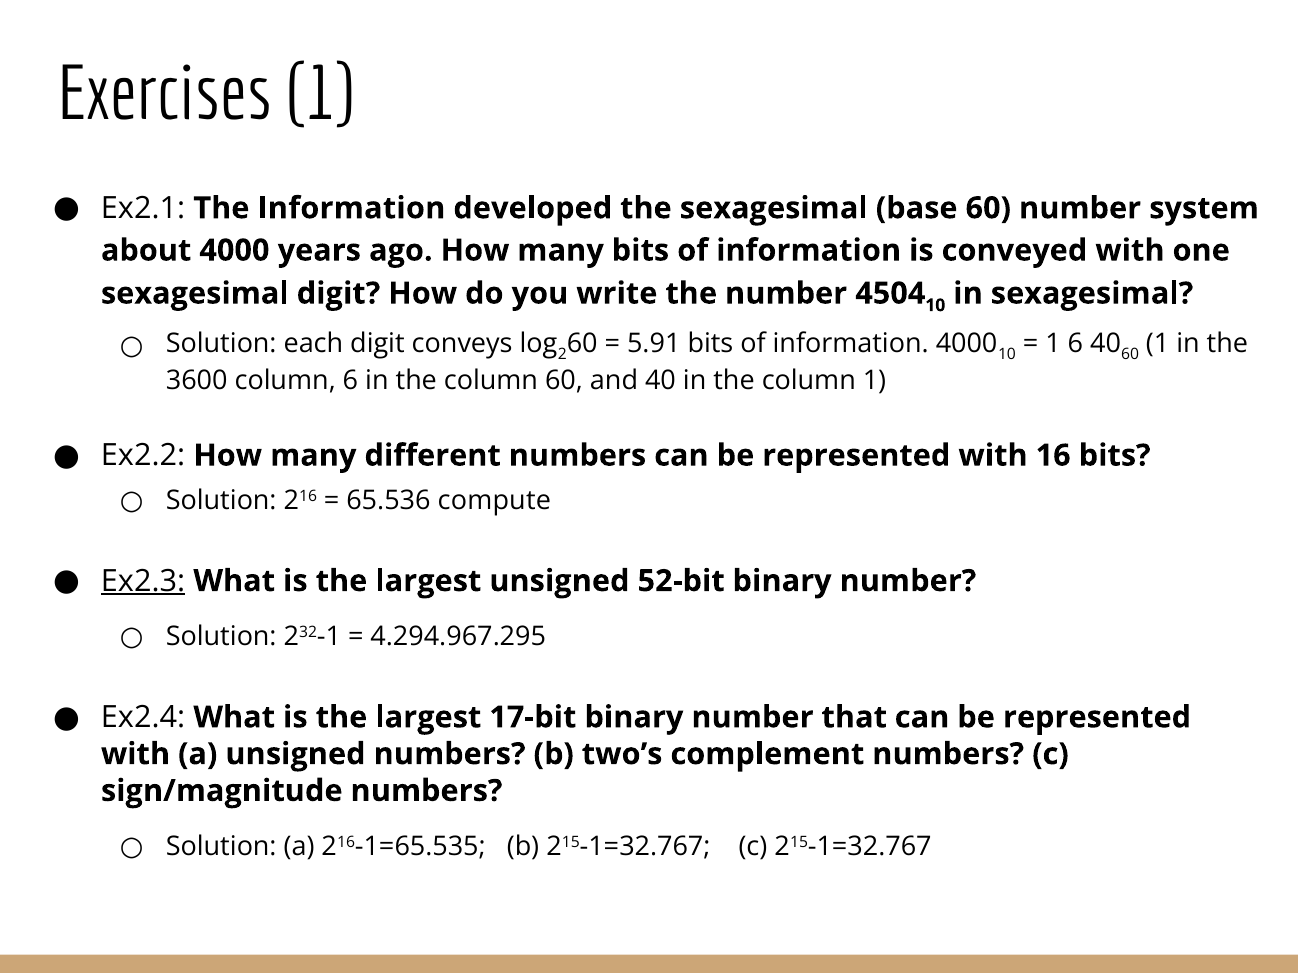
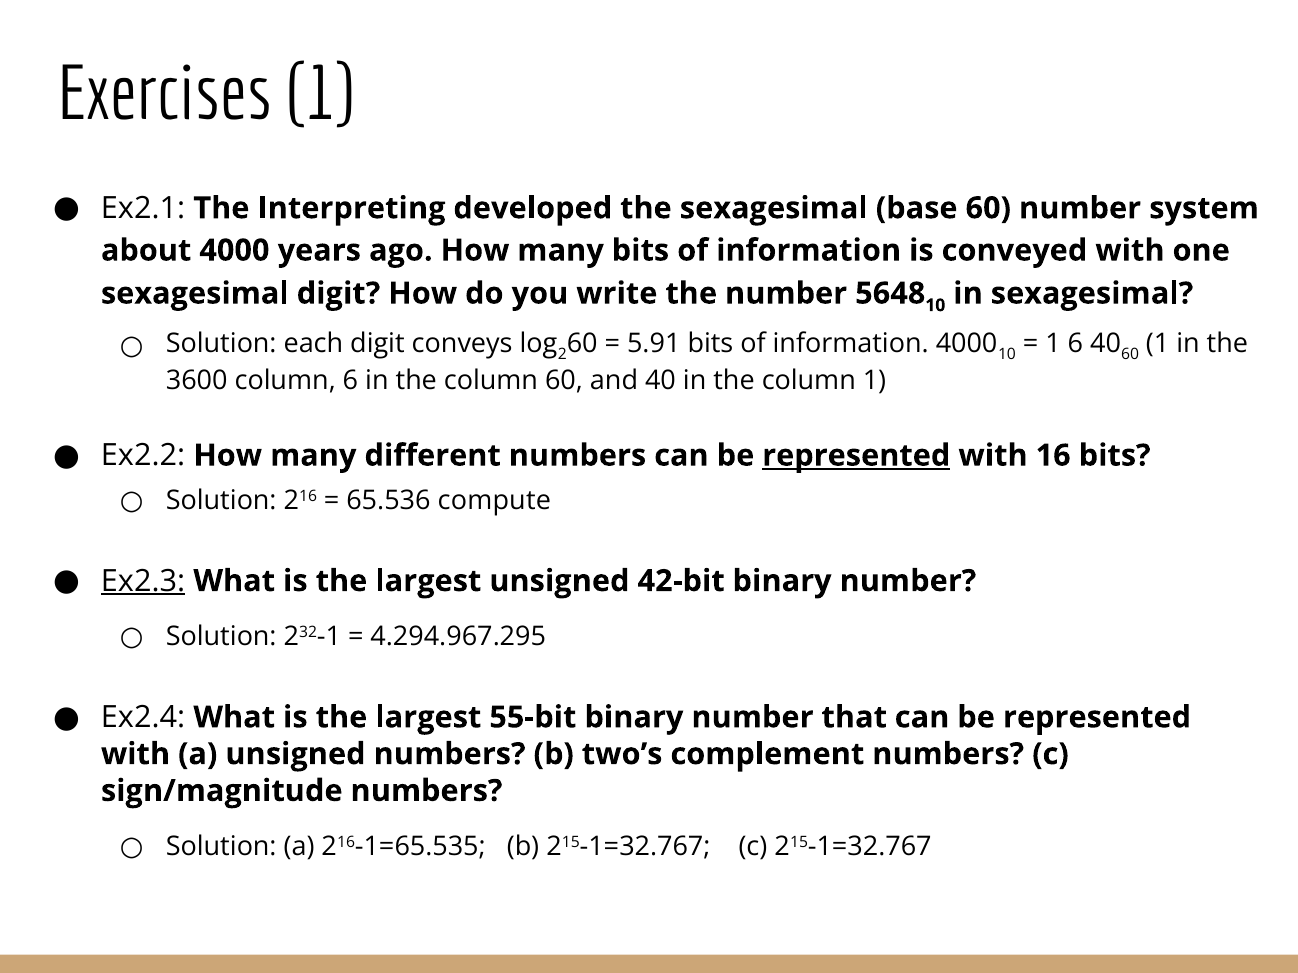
The Information: Information -> Interpreting
4504: 4504 -> 5648
represented at (856, 456) underline: none -> present
52-bit: 52-bit -> 42-bit
17-bit: 17-bit -> 55-bit
